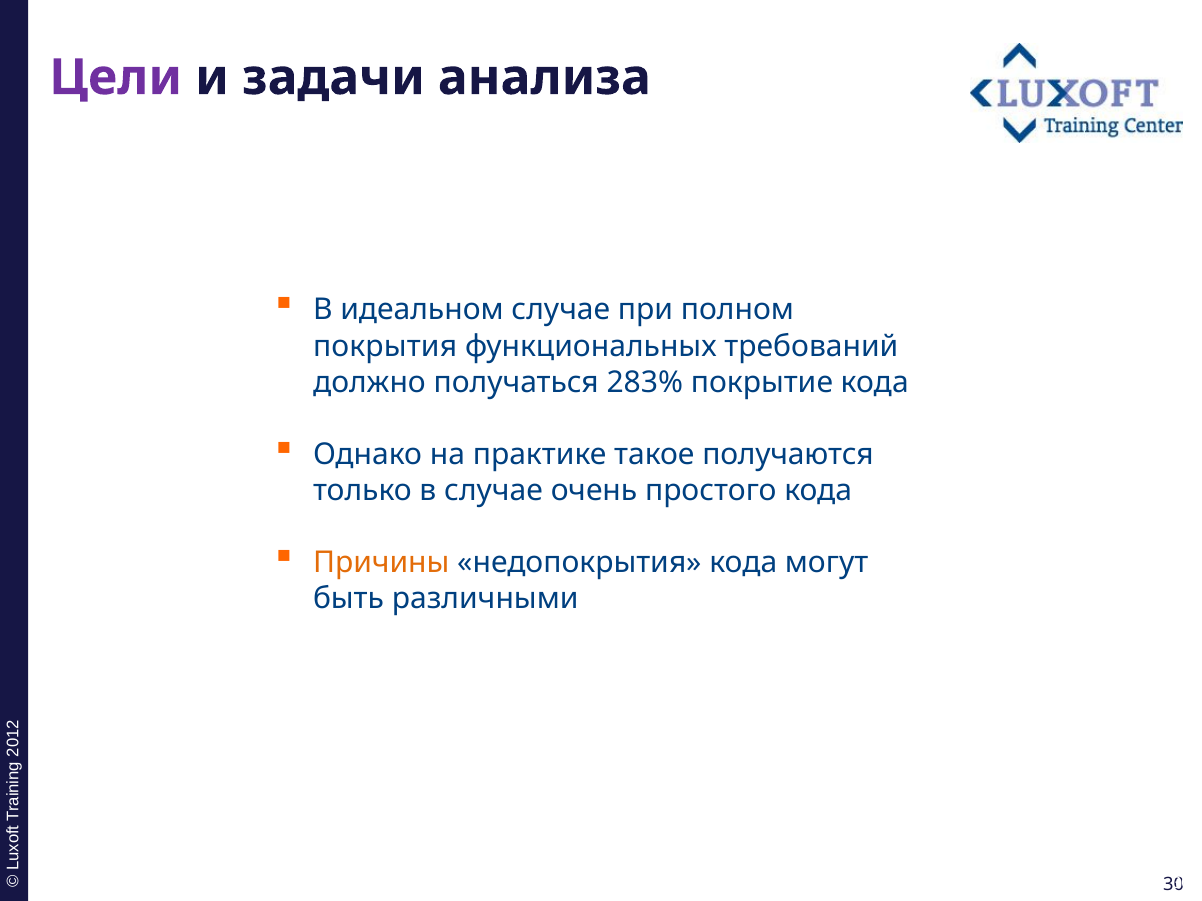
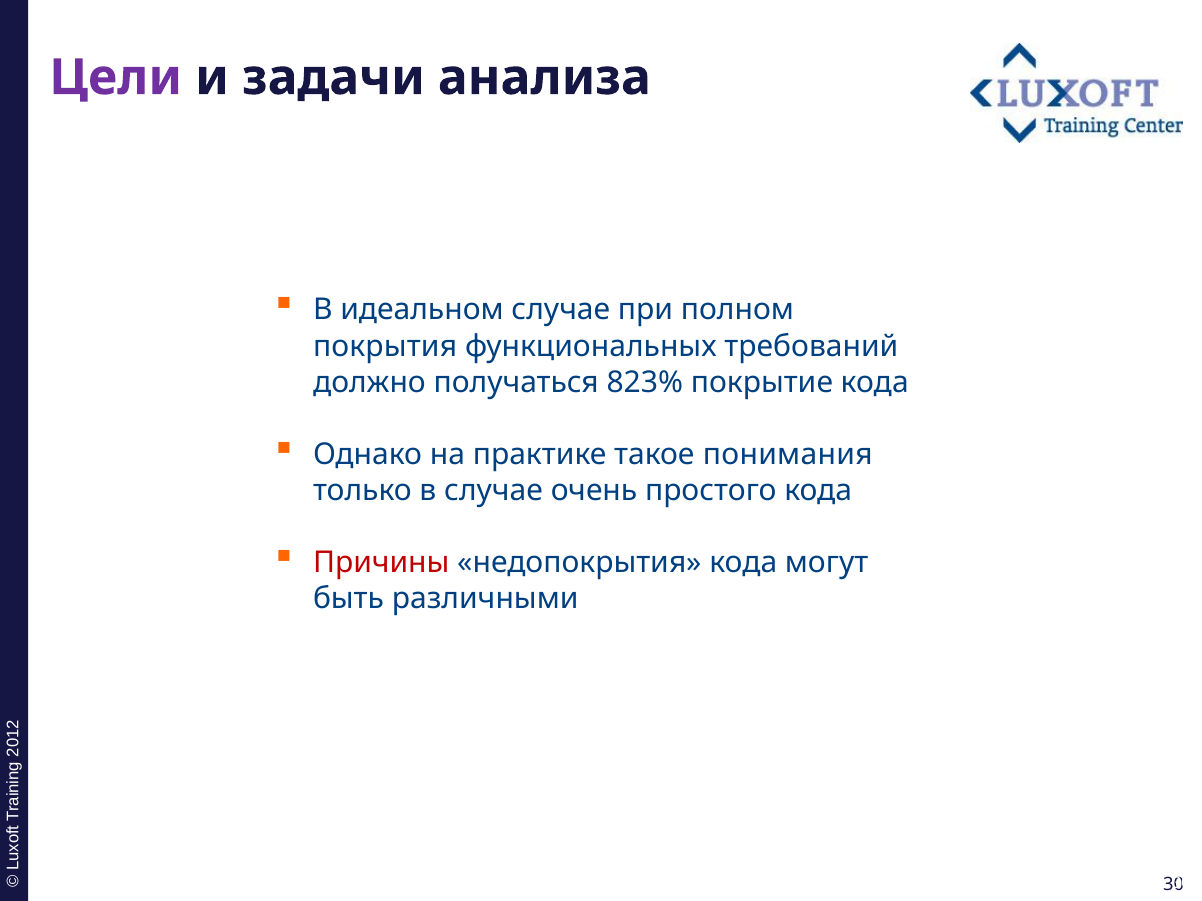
283%: 283% -> 823%
получаются: получаются -> понимания
Причины colour: orange -> red
